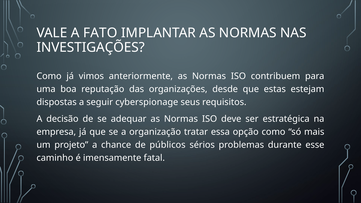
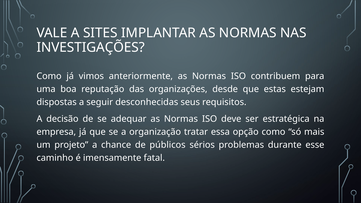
FATO: FATO -> SITES
cyberspionage: cyberspionage -> desconhecidas
